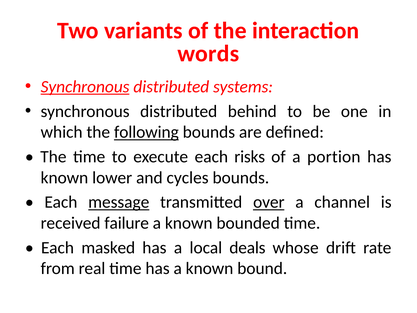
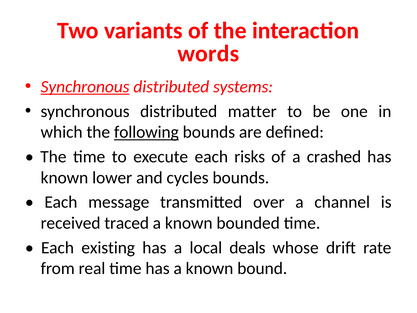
behind: behind -> matter
portion: portion -> crashed
message underline: present -> none
over underline: present -> none
failure: failure -> traced
masked: masked -> existing
